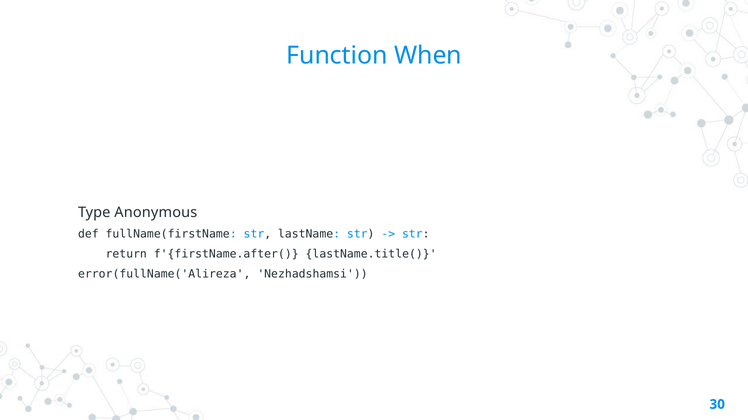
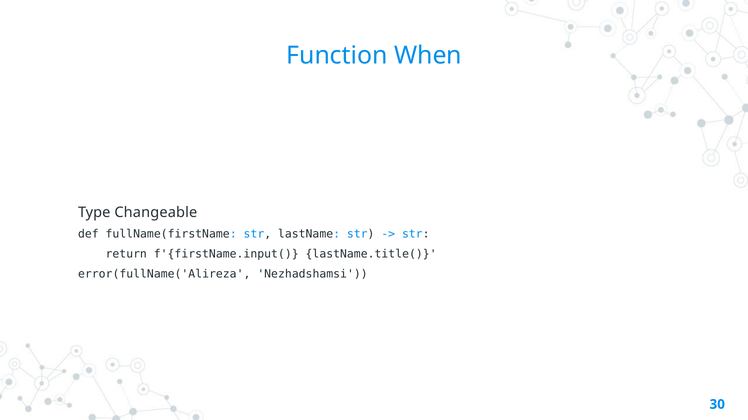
Anonymous: Anonymous -> Changeable
f'{firstName.after(: f'{firstName.after( -> f'{firstName.input(
